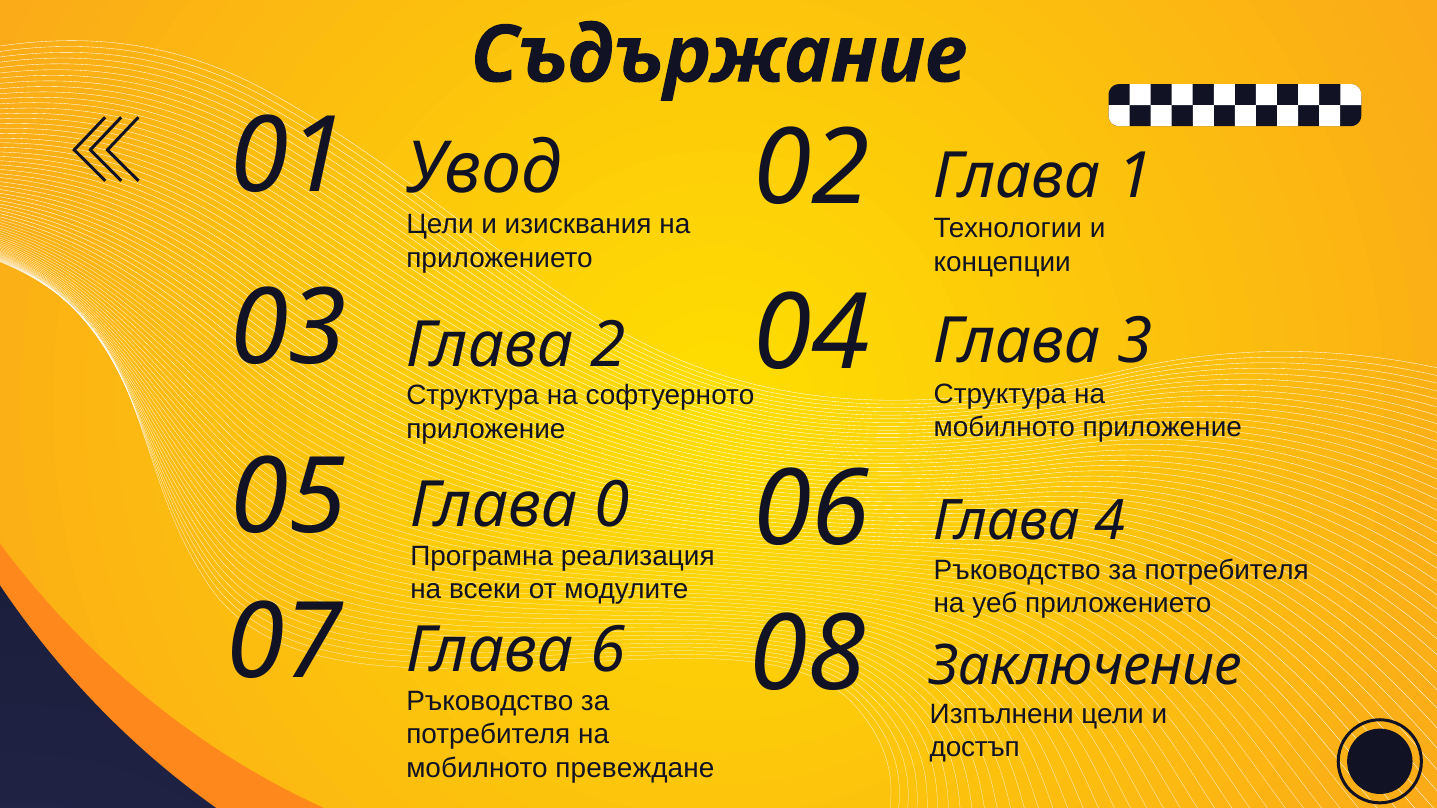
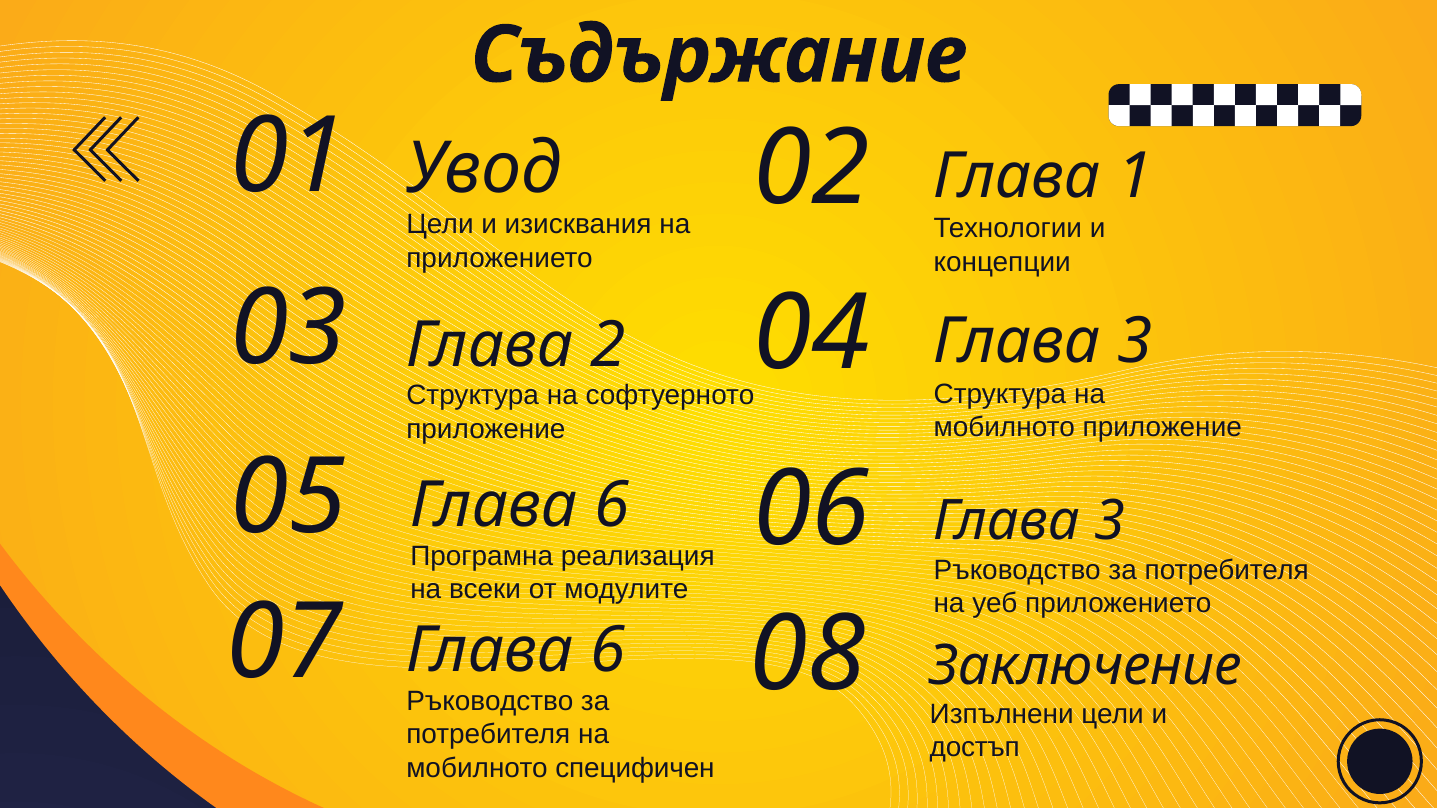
0 at (612, 506): 0 -> 6
4 at (1109, 522): 4 -> 3
превеждане: превеждане -> специфичен
